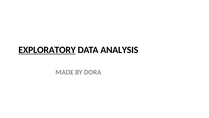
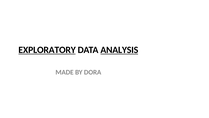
ANALYSIS underline: none -> present
